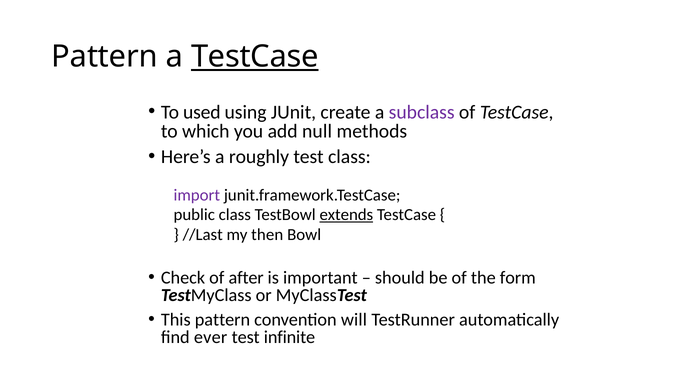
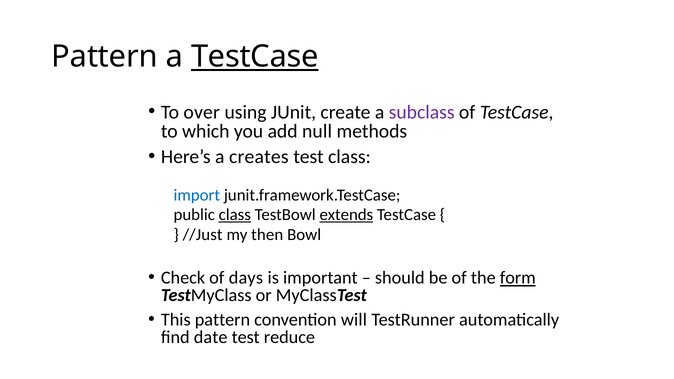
used: used -> over
roughly: roughly -> creates
import colour: purple -> blue
class at (235, 215) underline: none -> present
//Last: //Last -> //Just
after: after -> days
form underline: none -> present
ever: ever -> date
infinite: infinite -> reduce
